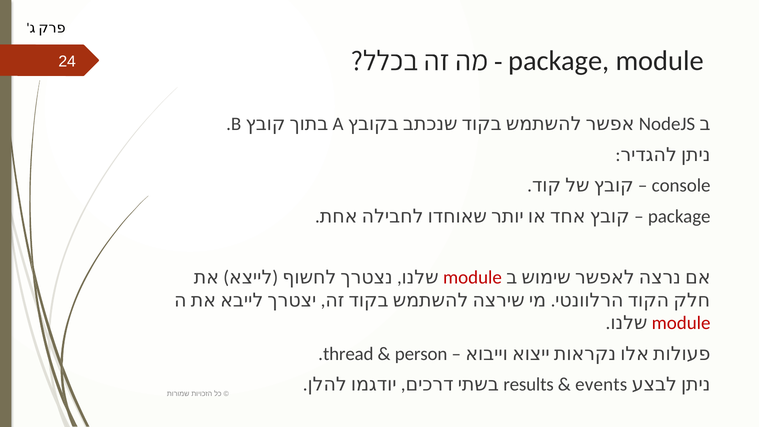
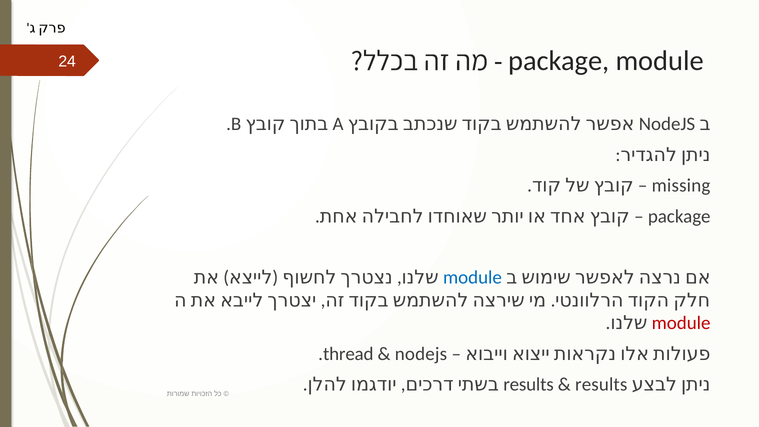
console: console -> missing
module at (472, 278) colour: red -> blue
person at (421, 354): person -> nodejs
events at (601, 384): events -> results
